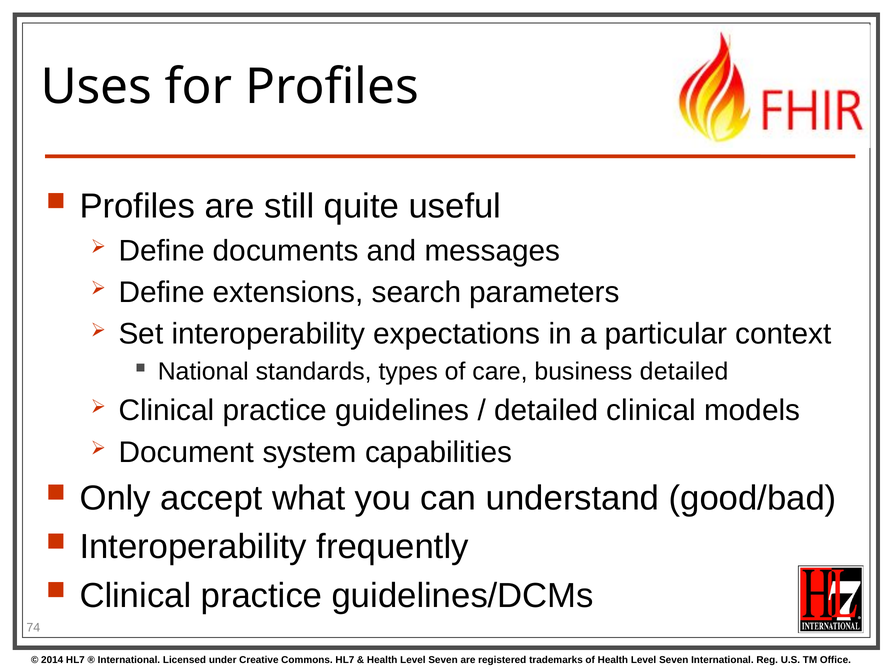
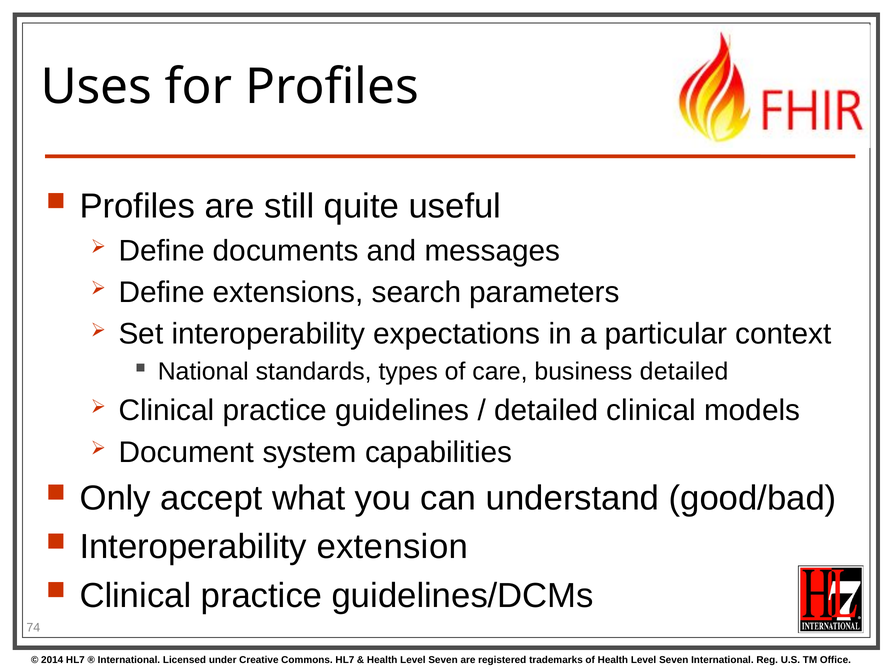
frequently: frequently -> extension
